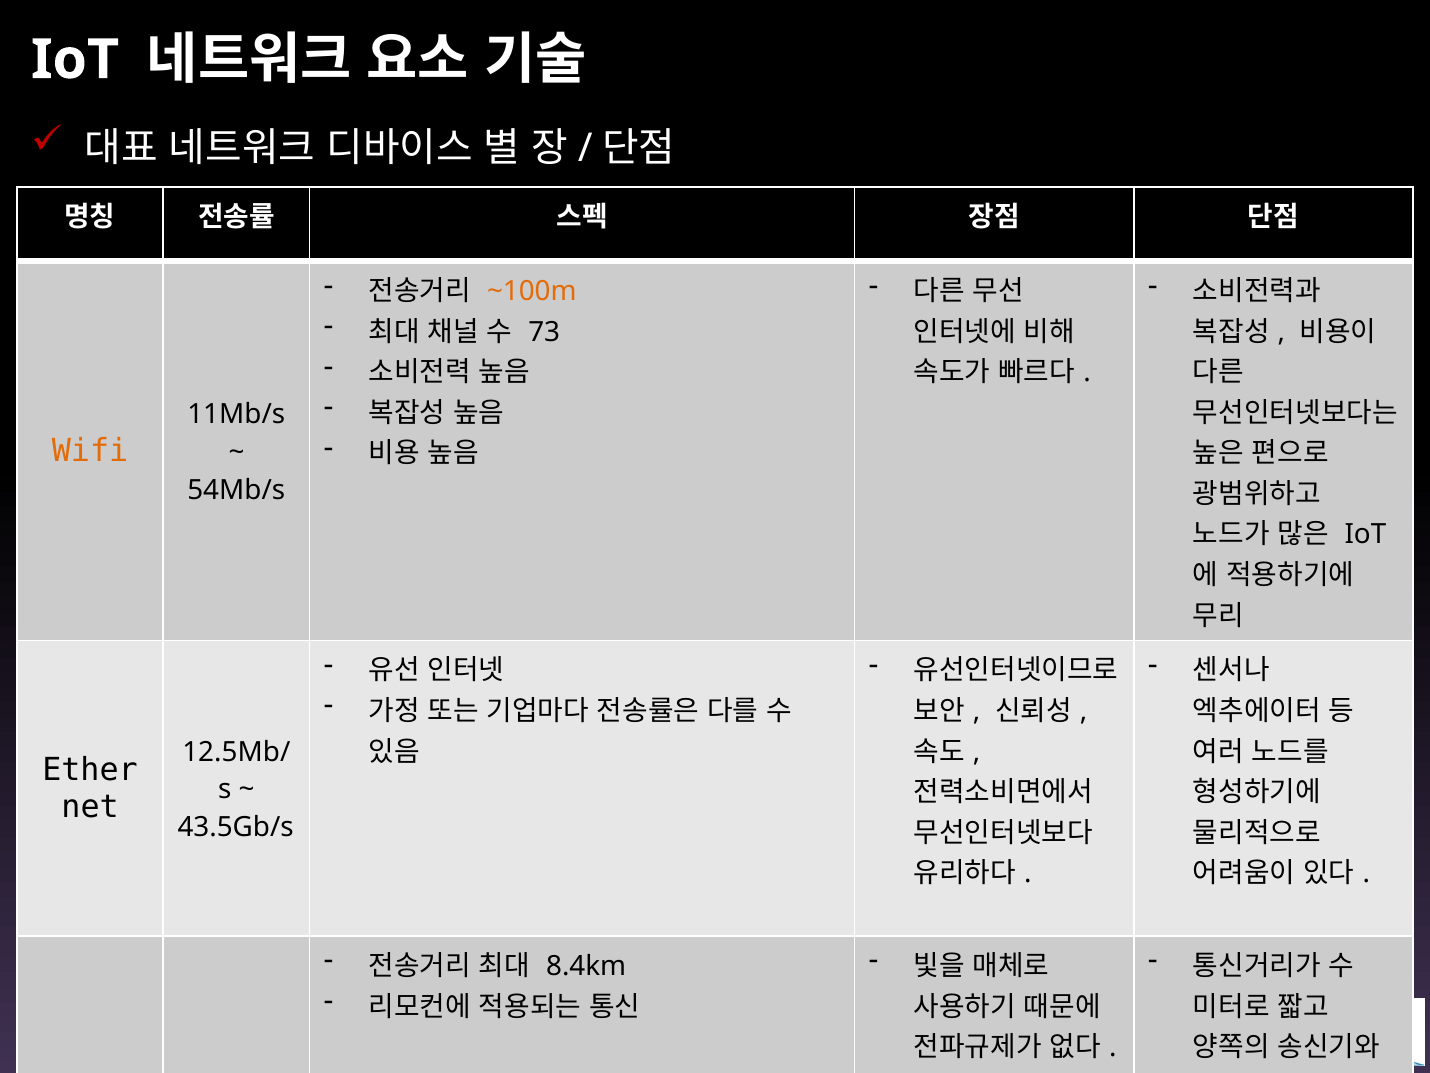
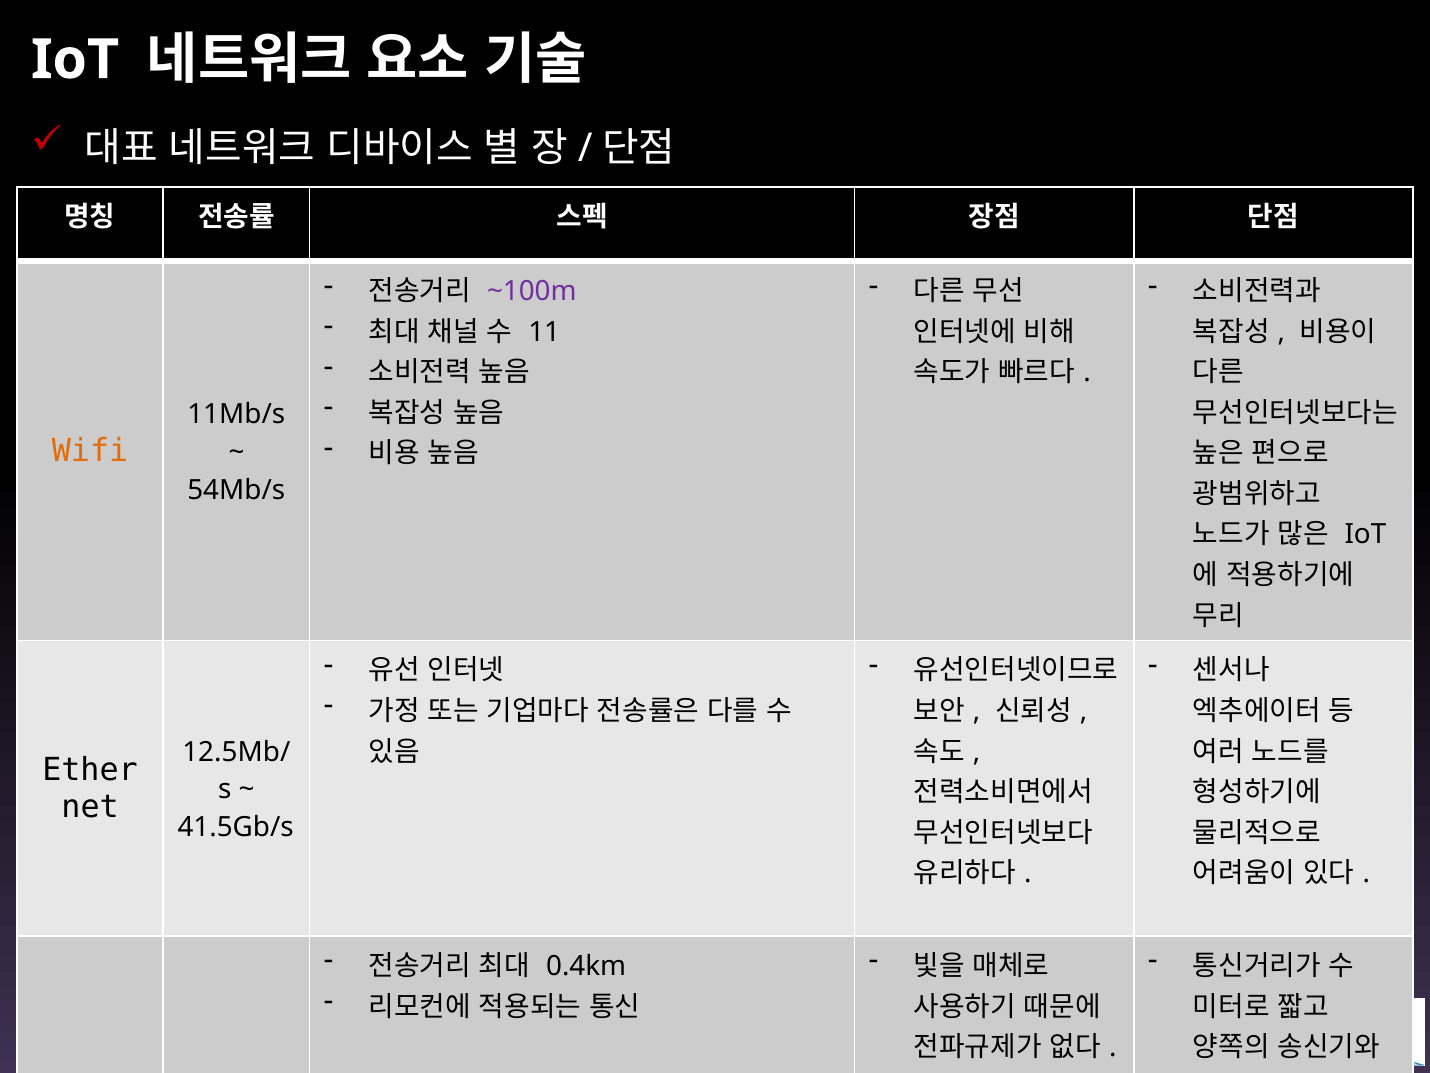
~100m colour: orange -> purple
73: 73 -> 11
43.5Gb/s: 43.5Gb/s -> 41.5Gb/s
8.4km: 8.4km -> 0.4km
